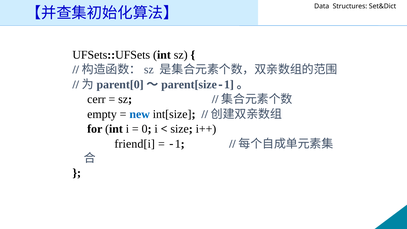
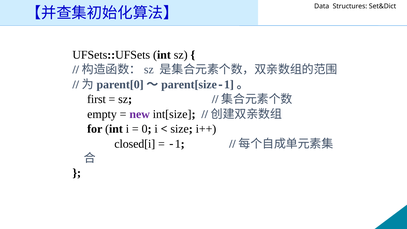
cerr: cerr -> first
new colour: blue -> purple
friend[i: friend[i -> closed[i
